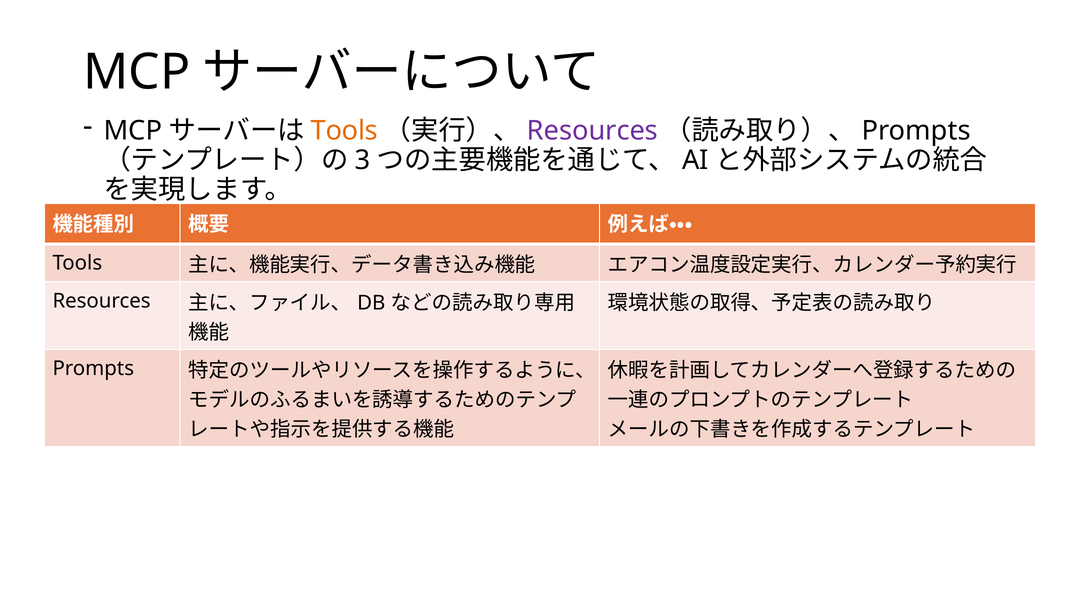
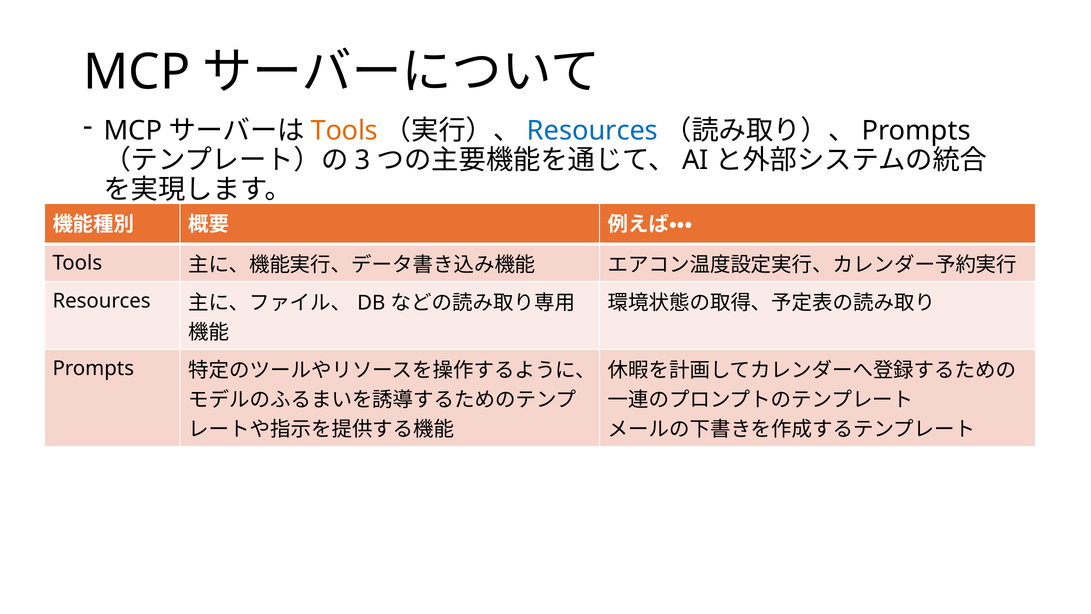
Resources at (592, 131) colour: purple -> blue
